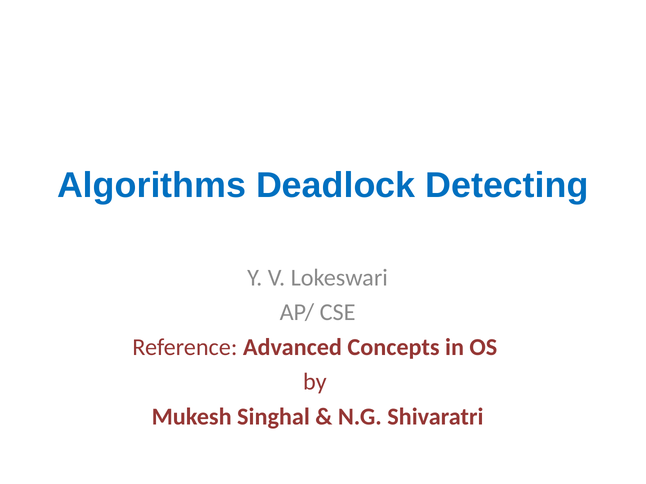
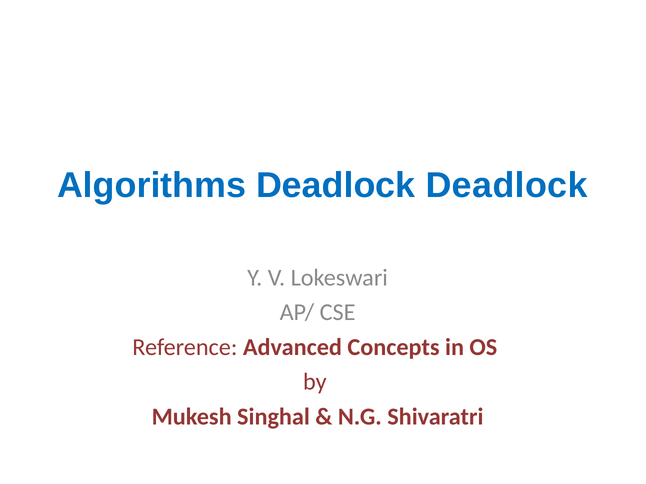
Deadlock Detecting: Detecting -> Deadlock
